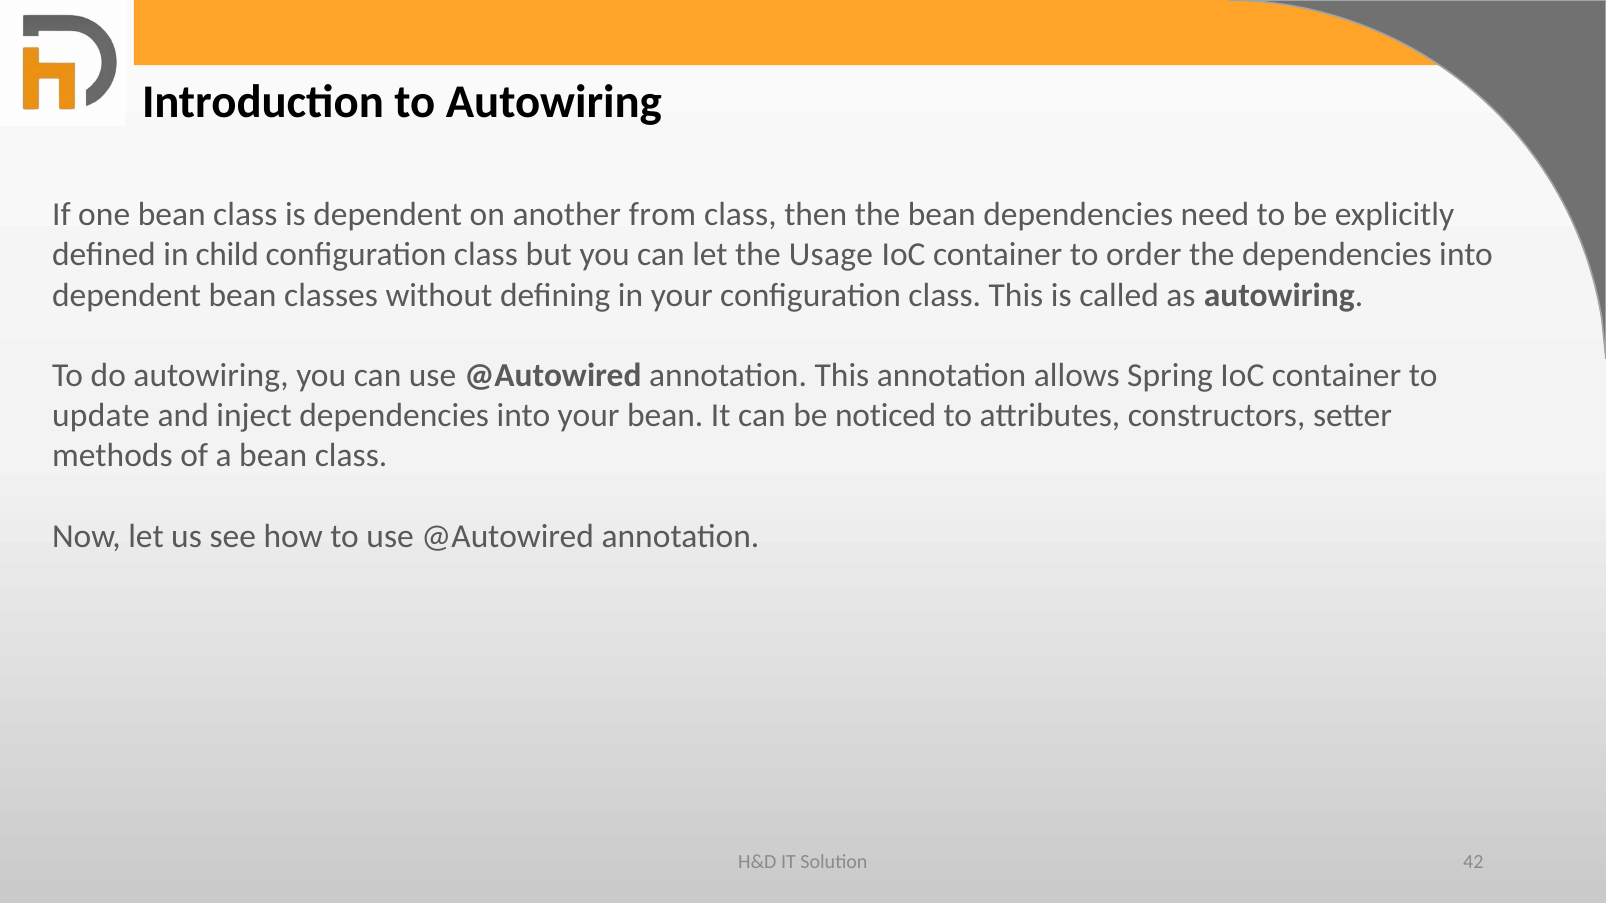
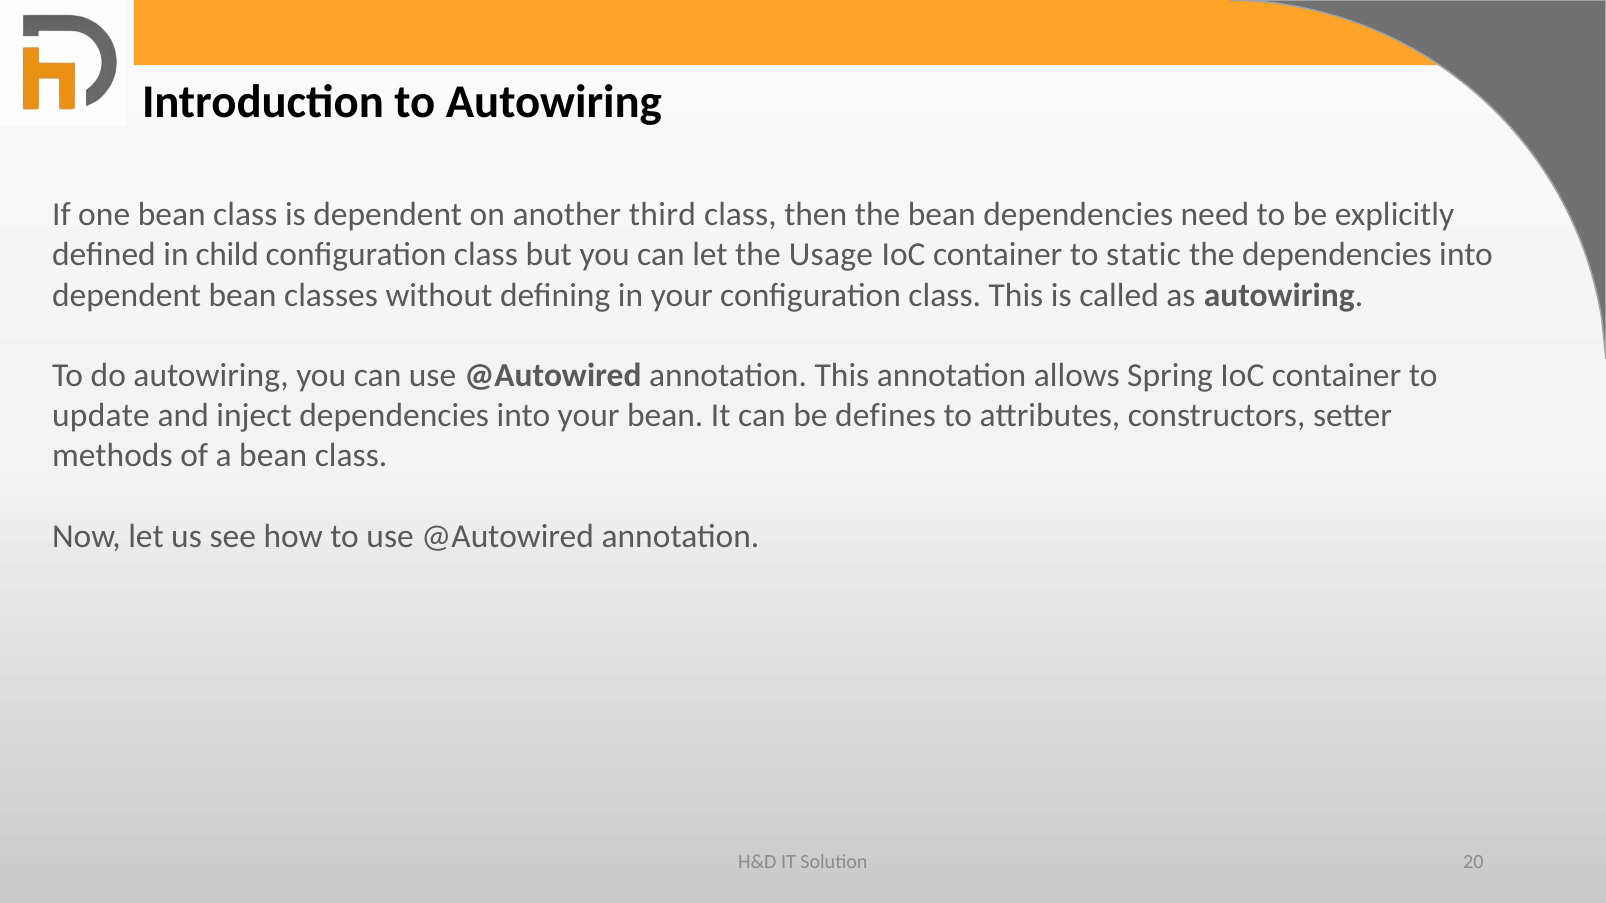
from: from -> third
order: order -> static
noticed: noticed -> defines
42: 42 -> 20
